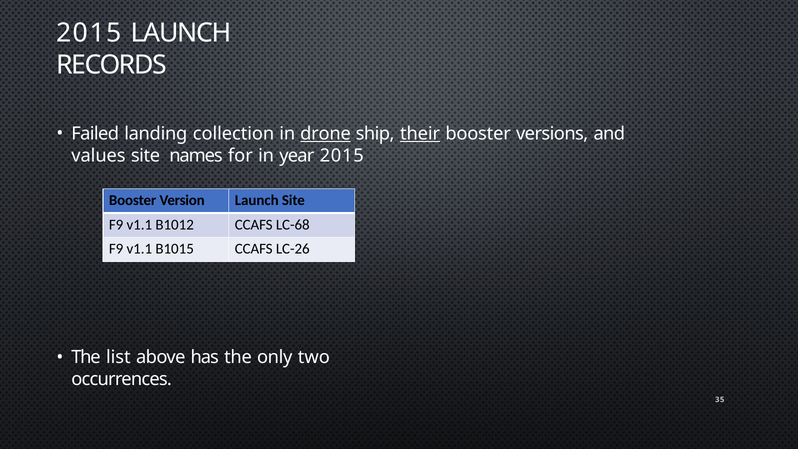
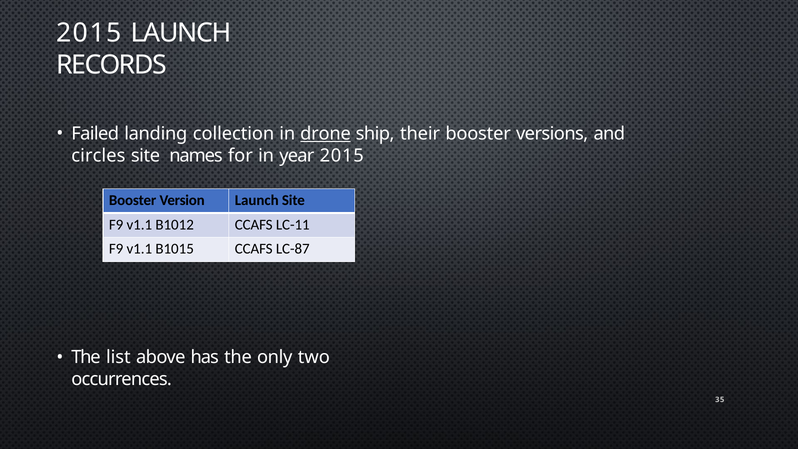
their underline: present -> none
values: values -> circles
LC-68: LC-68 -> LC-11
LC-26: LC-26 -> LC-87
